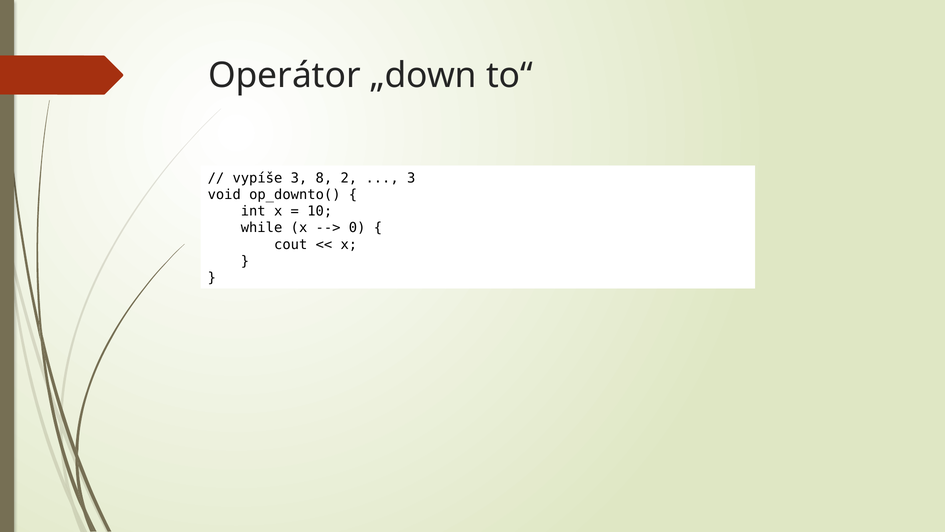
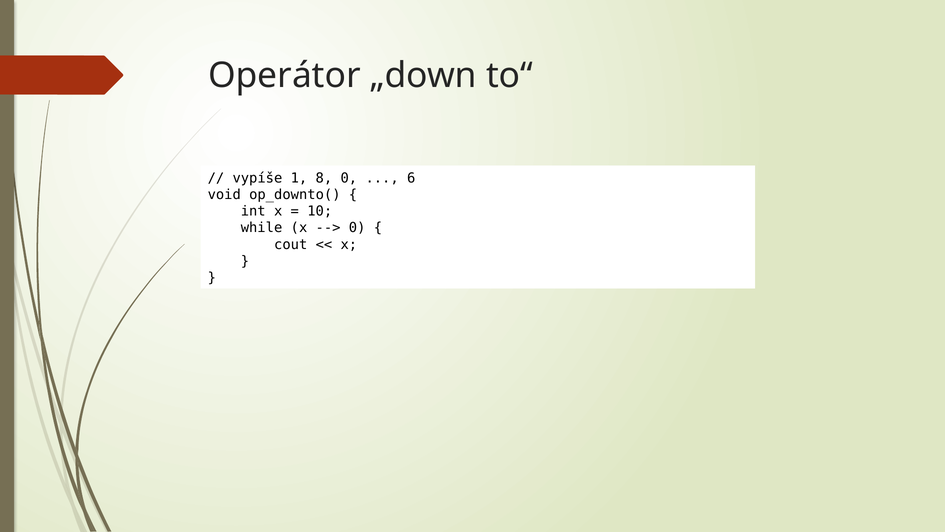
vypíše 3: 3 -> 1
8 2: 2 -> 0
3 at (411, 178): 3 -> 6
